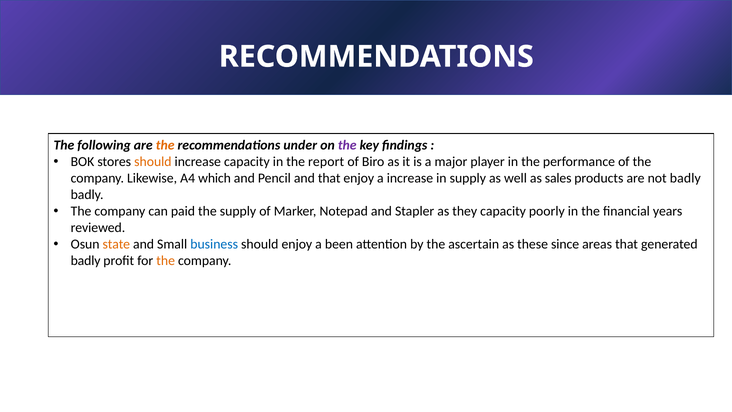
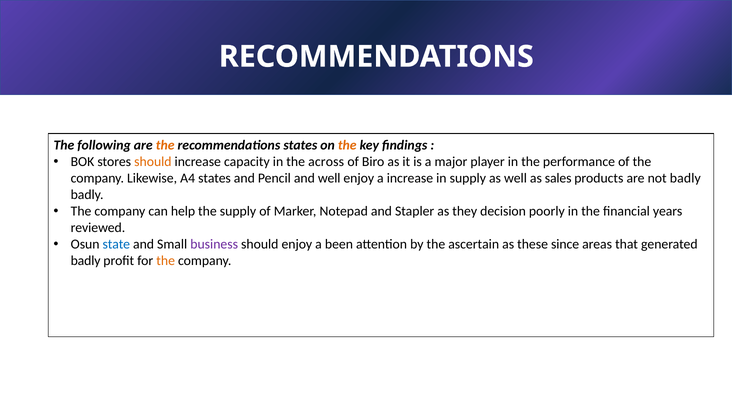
recommendations under: under -> states
the at (347, 145) colour: purple -> orange
report: report -> across
A4 which: which -> states
and that: that -> well
paid: paid -> help
they capacity: capacity -> decision
state colour: orange -> blue
business colour: blue -> purple
